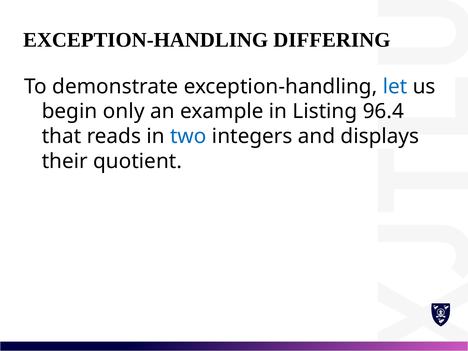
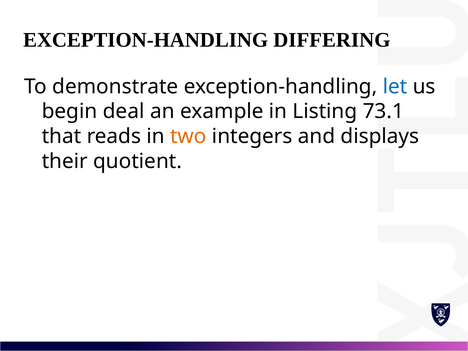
only: only -> deal
96.4: 96.4 -> 73.1
two colour: blue -> orange
